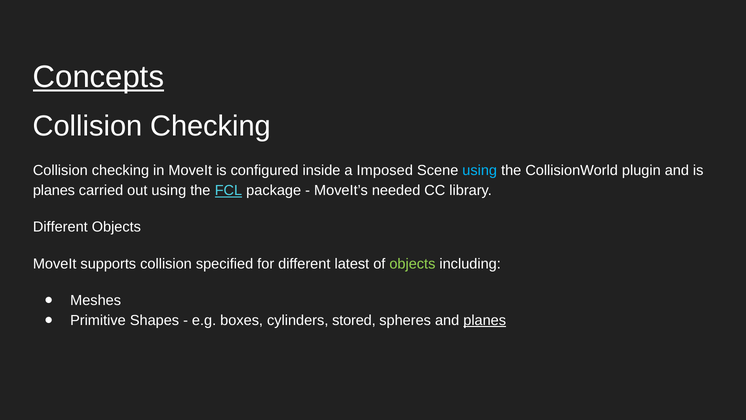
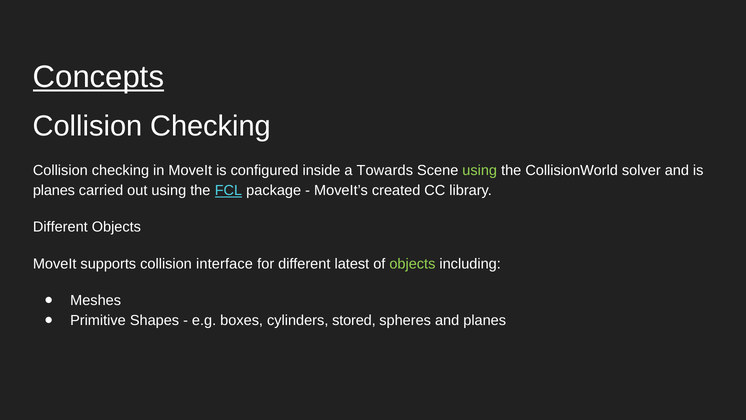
Imposed: Imposed -> Towards
using at (480, 170) colour: light blue -> light green
plugin: plugin -> solver
needed: needed -> created
specified: specified -> interface
planes at (485, 320) underline: present -> none
